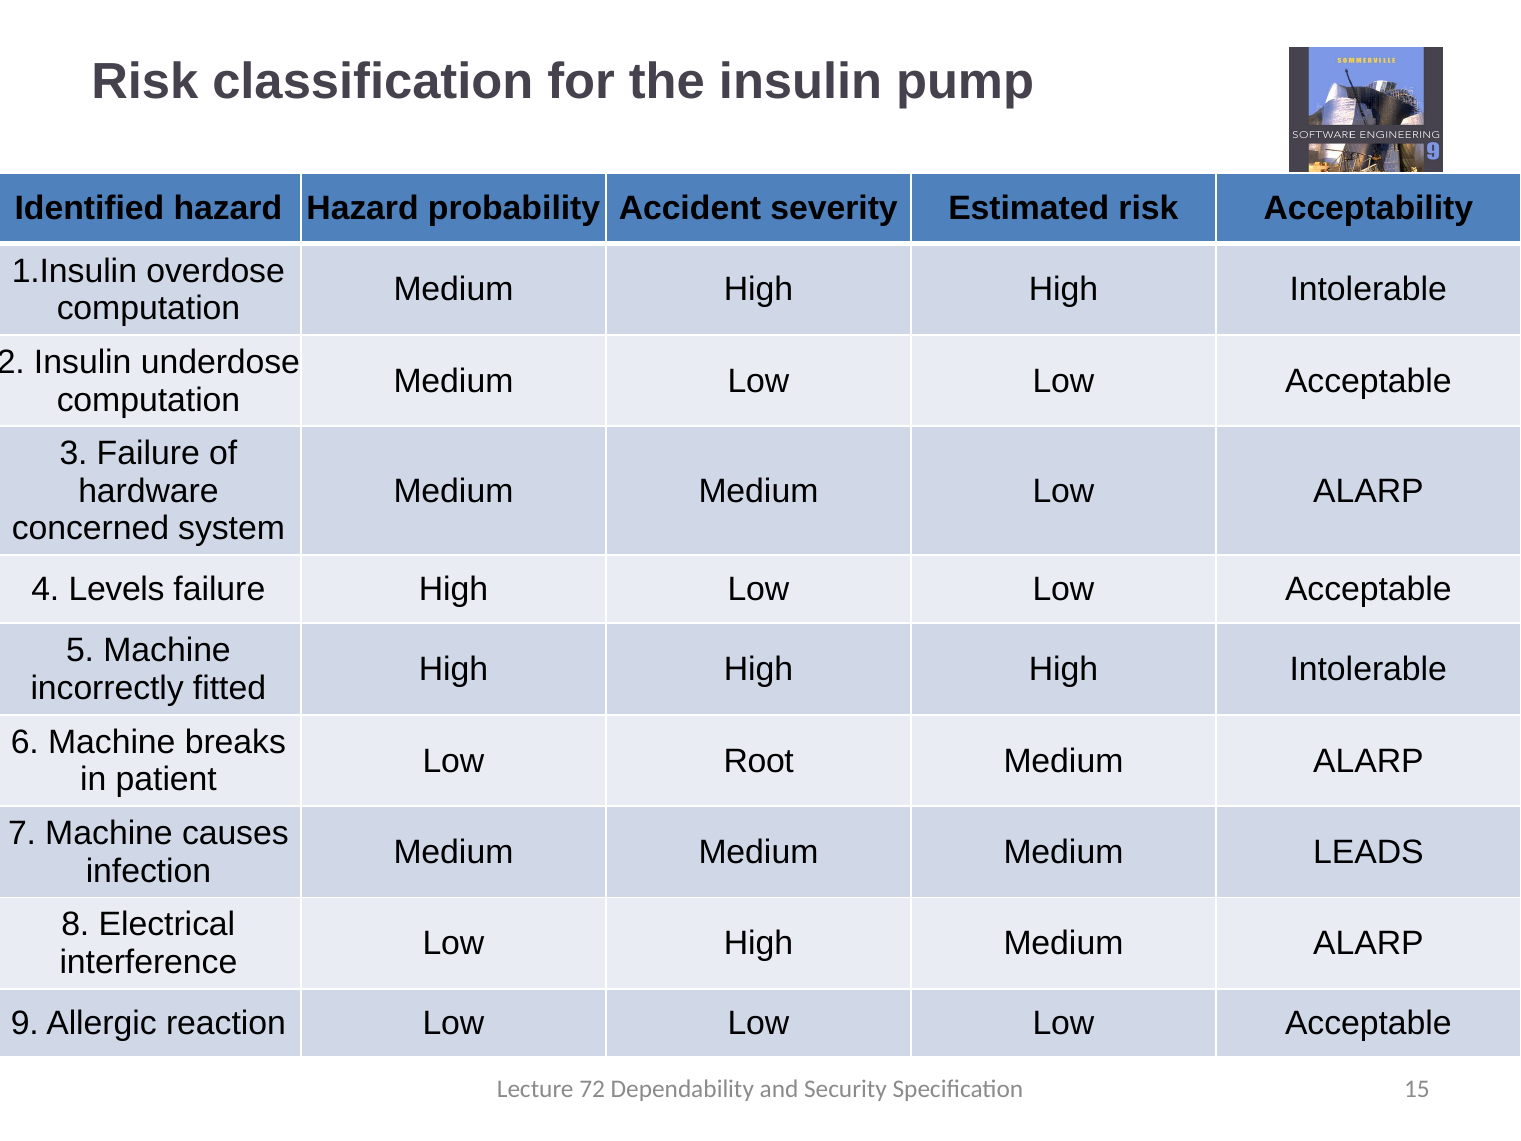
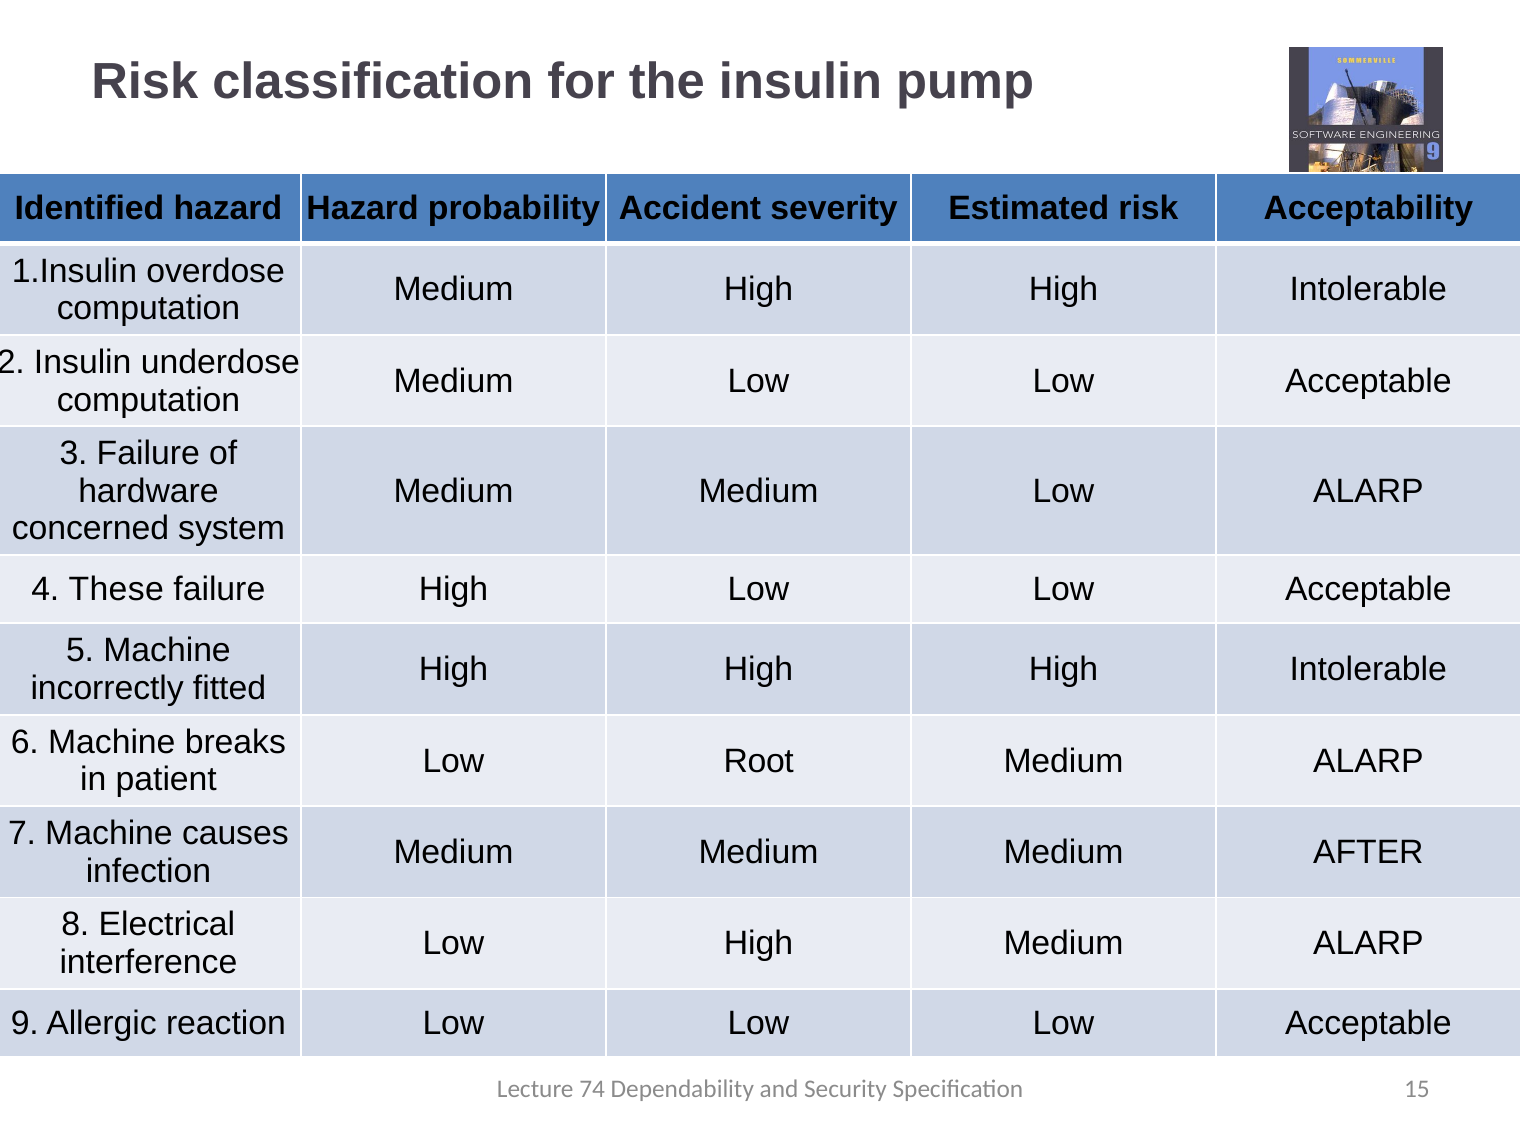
Levels: Levels -> These
LEADS: LEADS -> AFTER
72: 72 -> 74
